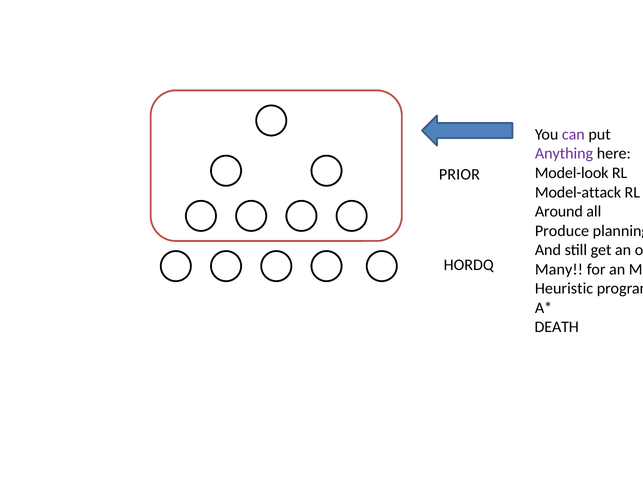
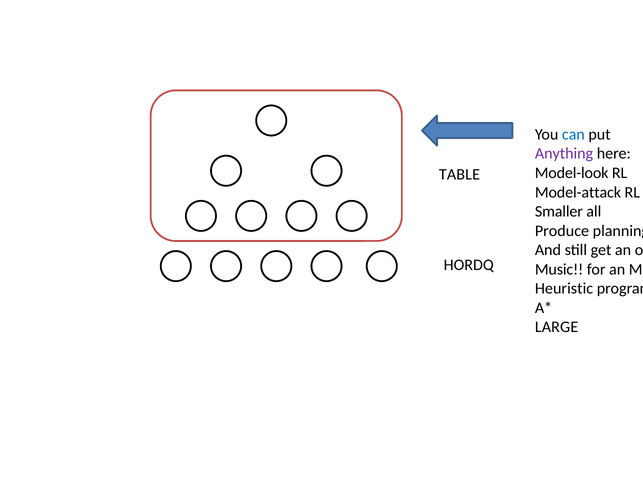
can colour: purple -> blue
PRIOR: PRIOR -> TABLE
Around: Around -> Smaller
Many: Many -> Music
DEATH: DEATH -> LARGE
